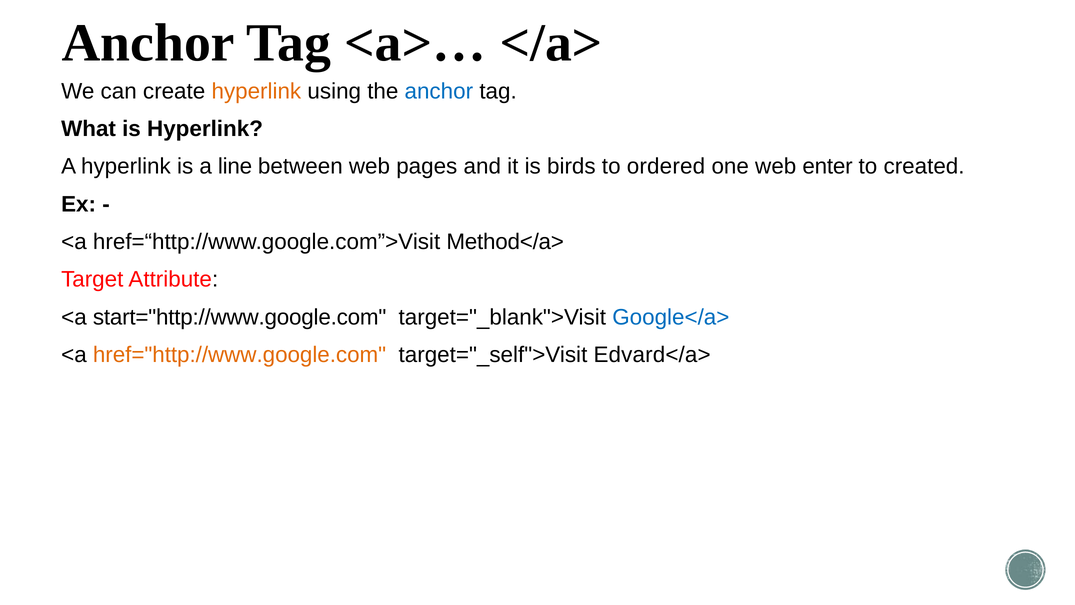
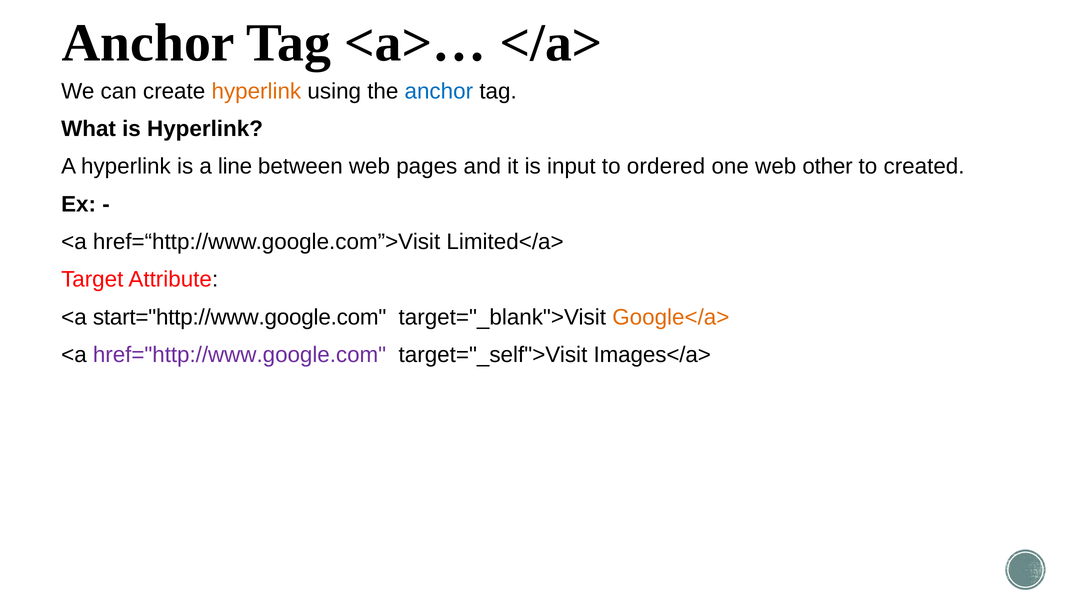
birds: birds -> input
enter: enter -> other
Method</a>: Method</a> -> Limited</a>
Google</a> colour: blue -> orange
href="http://www.google.com colour: orange -> purple
Edvard</a>: Edvard</a> -> Images</a>
